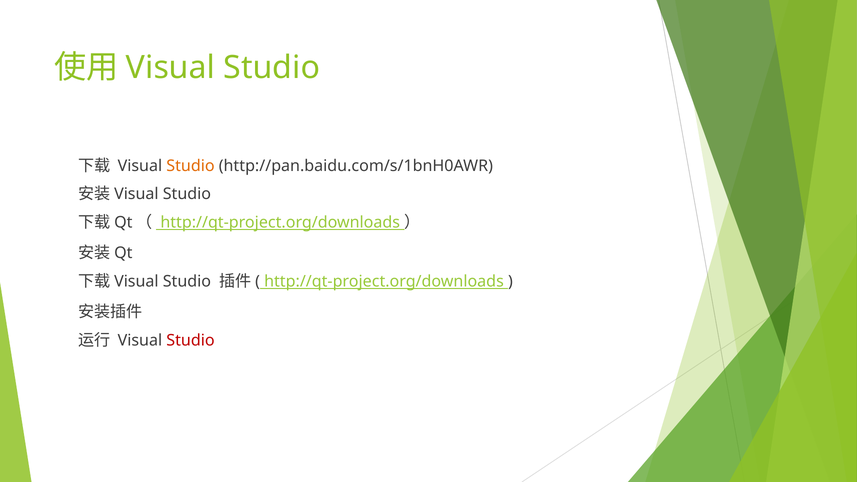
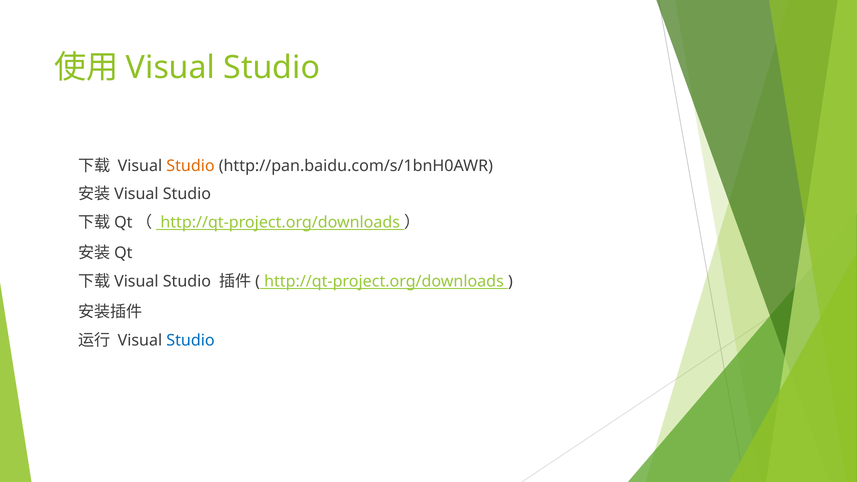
Studio at (191, 340) colour: red -> blue
